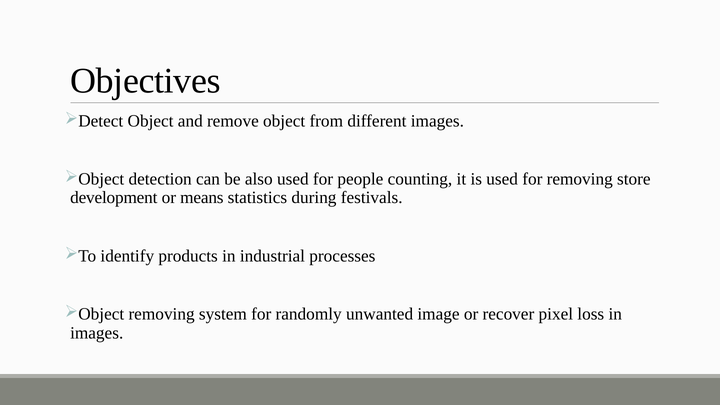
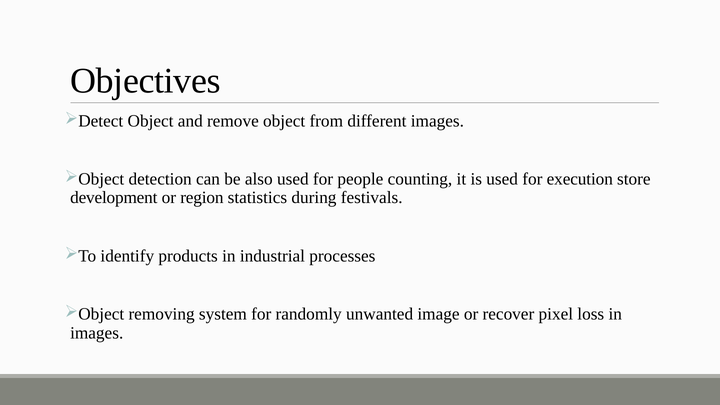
for removing: removing -> execution
means: means -> region
